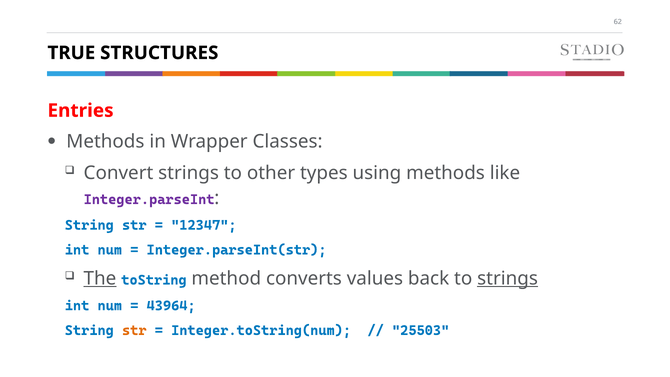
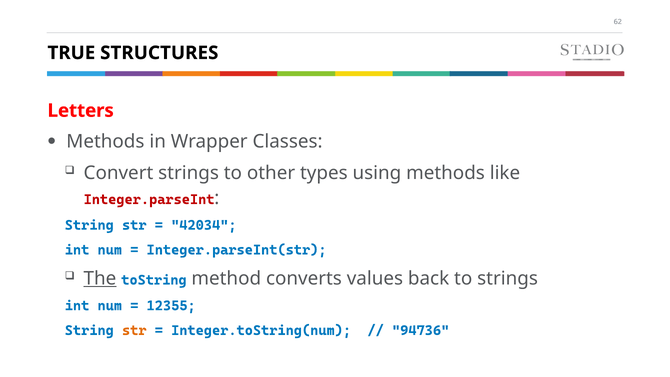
Entries: Entries -> Letters
Integer.parseInt colour: purple -> red
12347: 12347 -> 42034
strings at (508, 278) underline: present -> none
43964: 43964 -> 12355
25503: 25503 -> 94736
